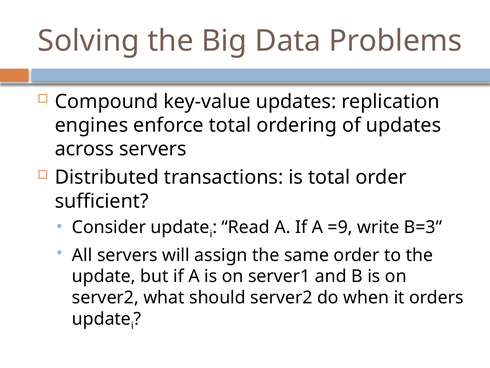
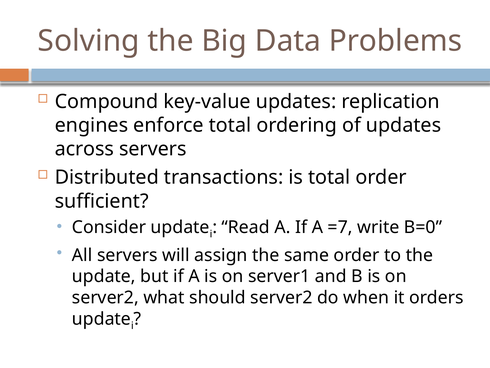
=9: =9 -> =7
B=3: B=3 -> B=0
